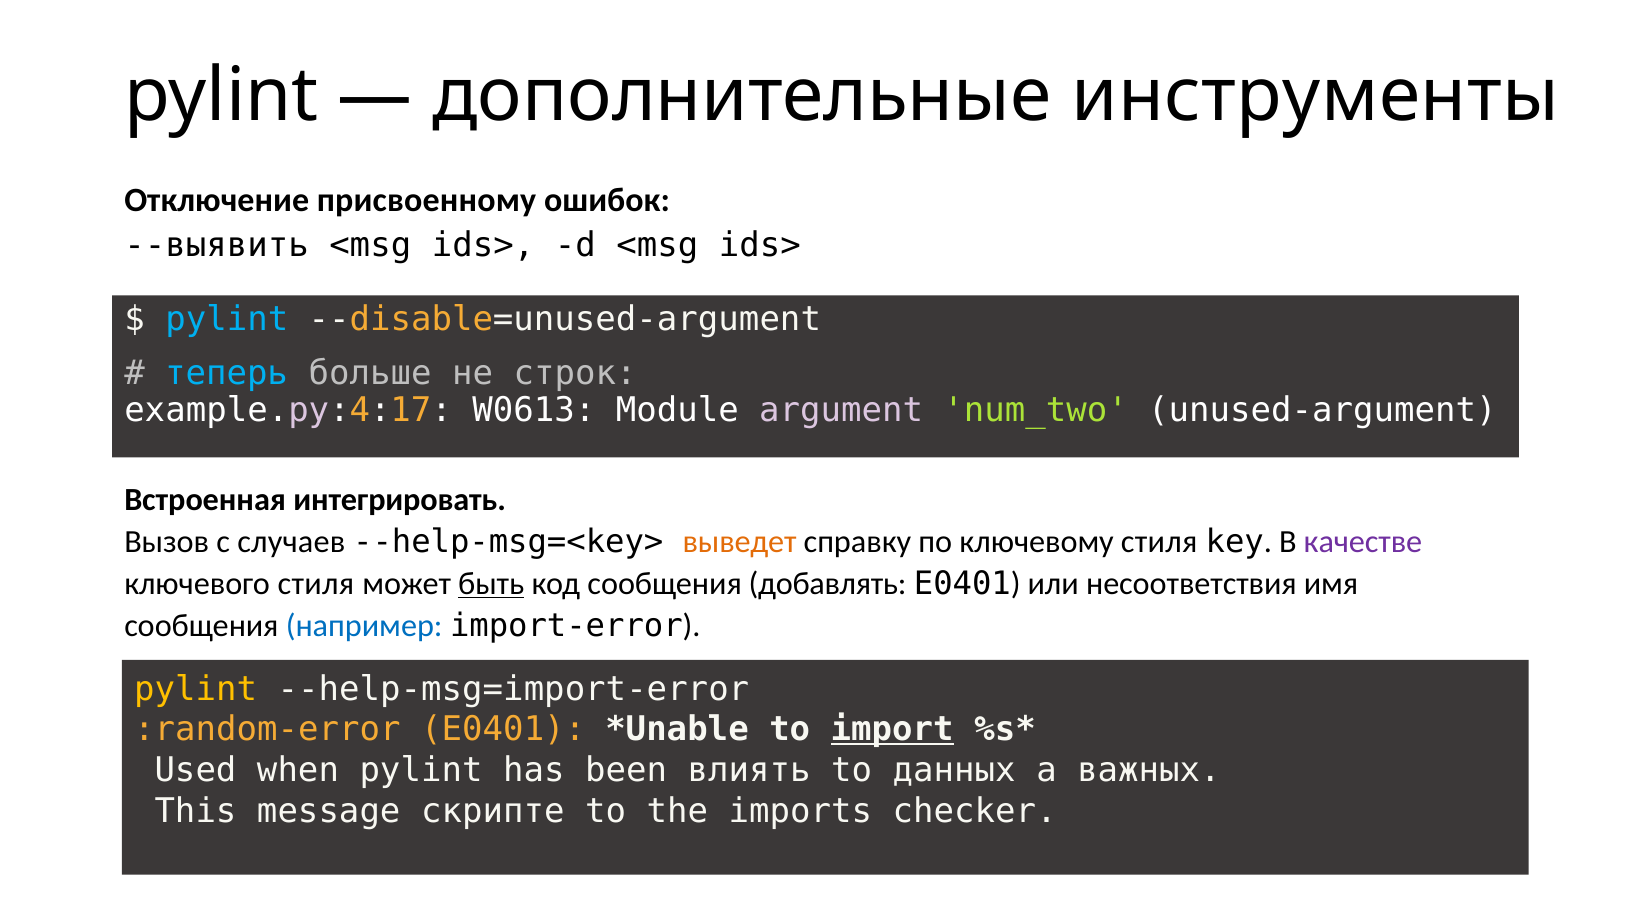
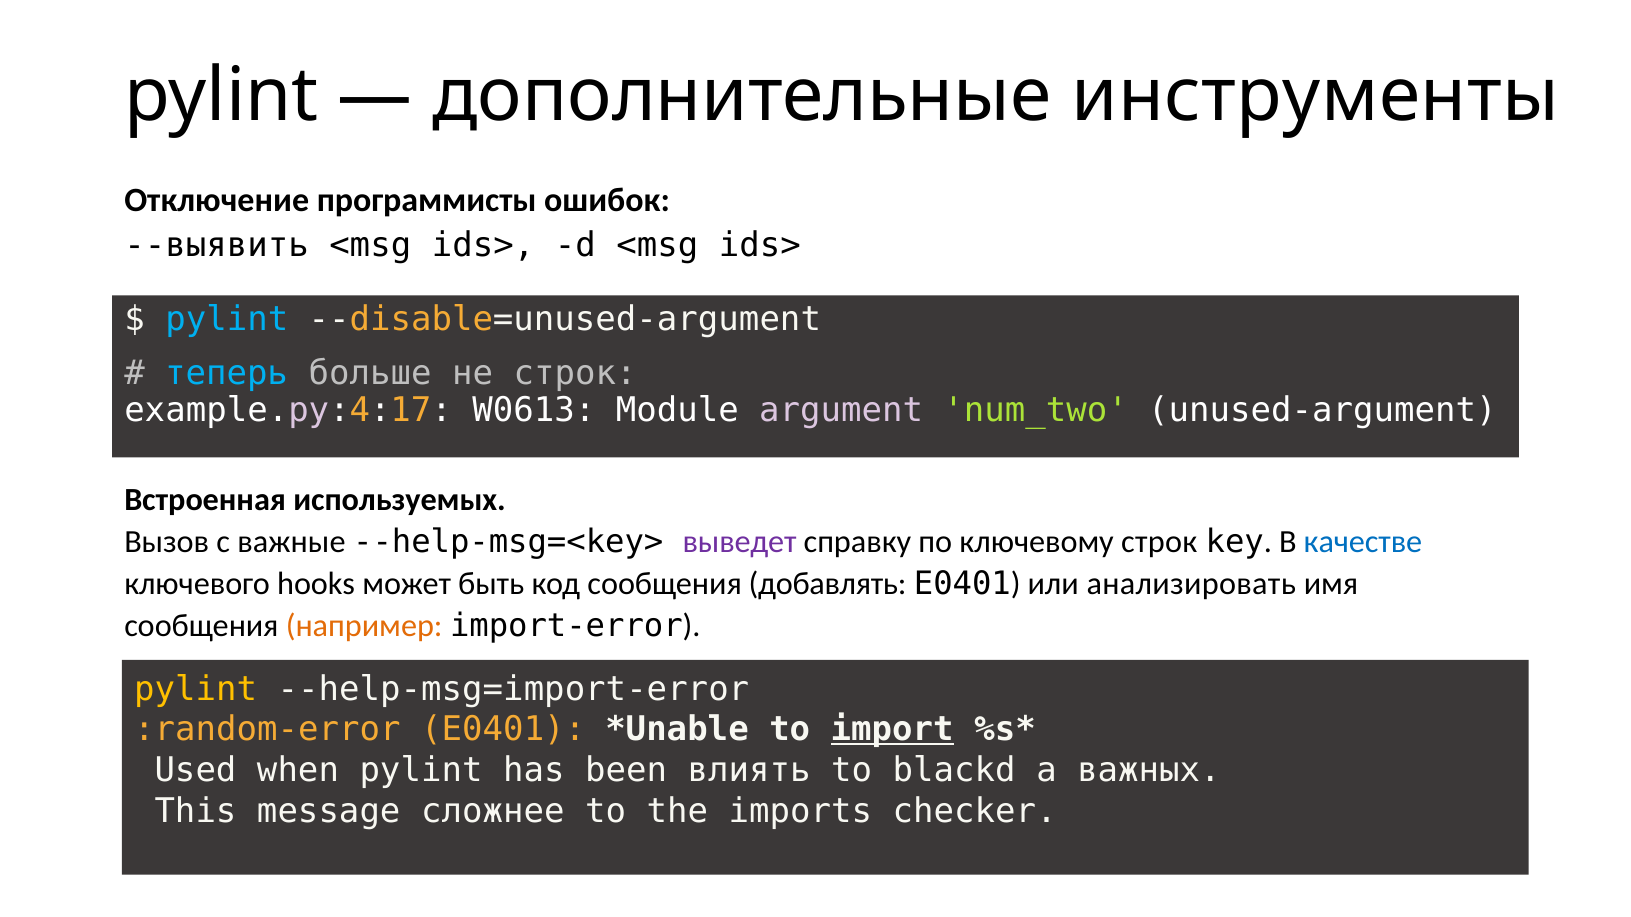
присвоенному: присвоенному -> программисты
интегрировать: интегрировать -> используемых
случаев: случаев -> важные
выведет colour: orange -> purple
ключевому стиля: стиля -> строк
качестве colour: purple -> blue
ключевого стиля: стиля -> hooks
быть underline: present -> none
несоответствия: несоответствия -> анализировать
например colour: blue -> orange
данных: данных -> blackd
скрипте: скрипте -> сложнее
